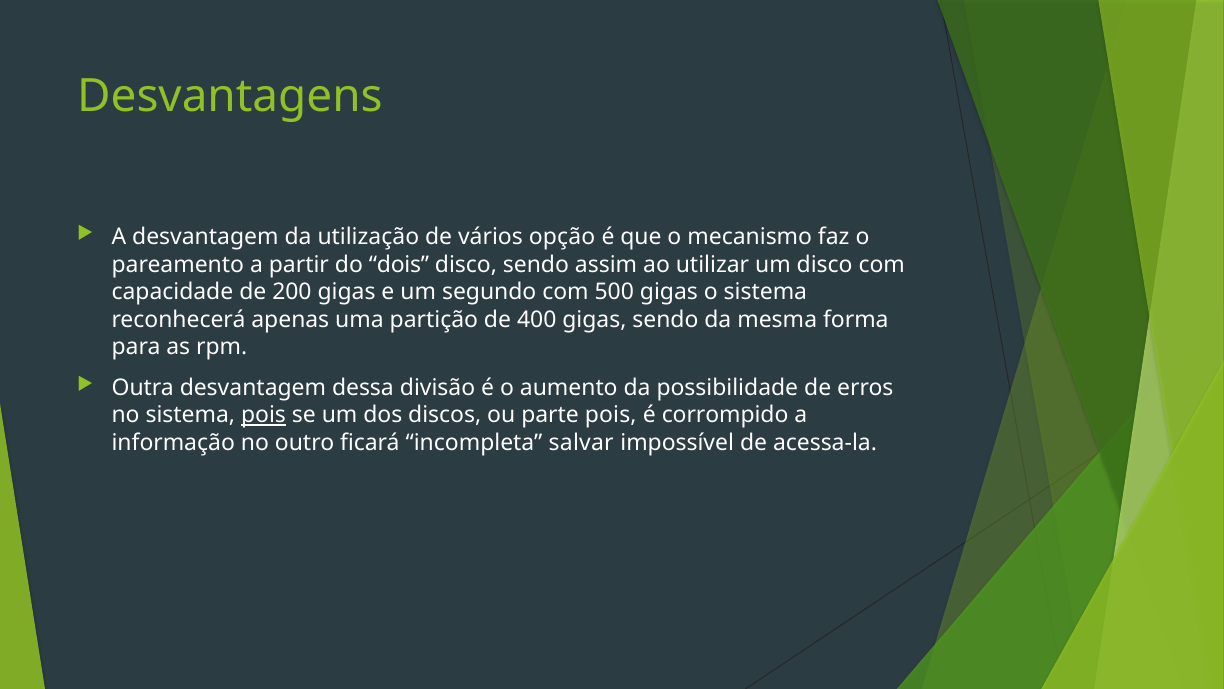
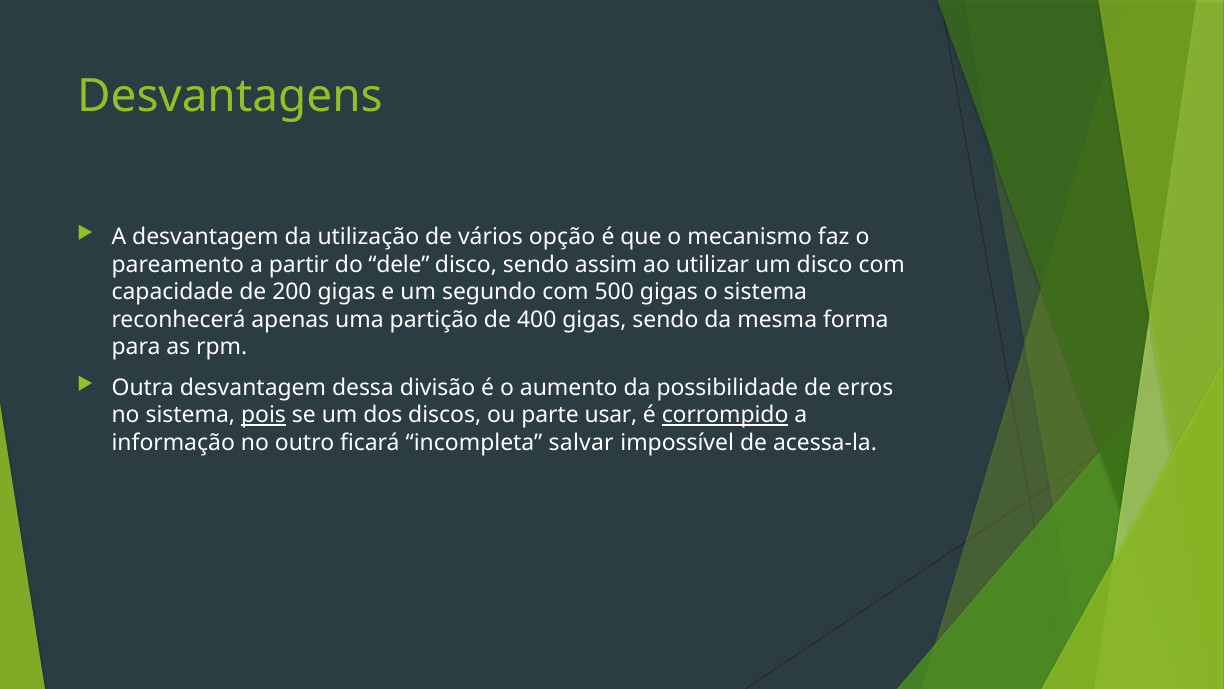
dois: dois -> dele
parte pois: pois -> usar
corrompido underline: none -> present
